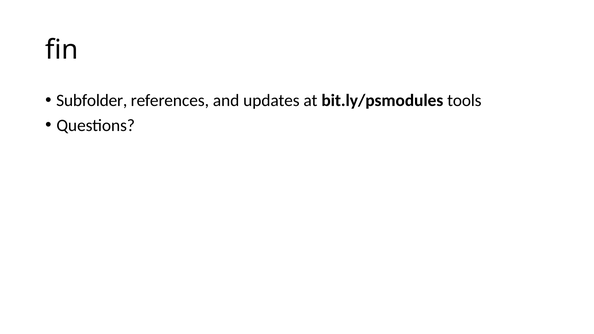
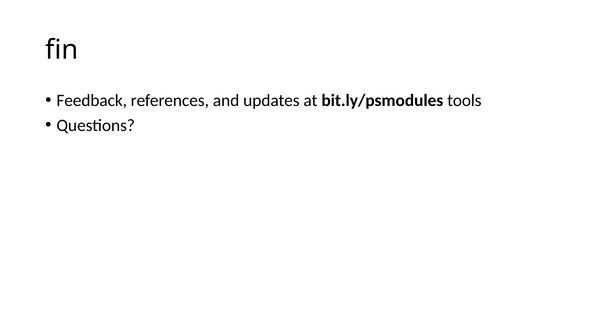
Subfolder: Subfolder -> Feedback
